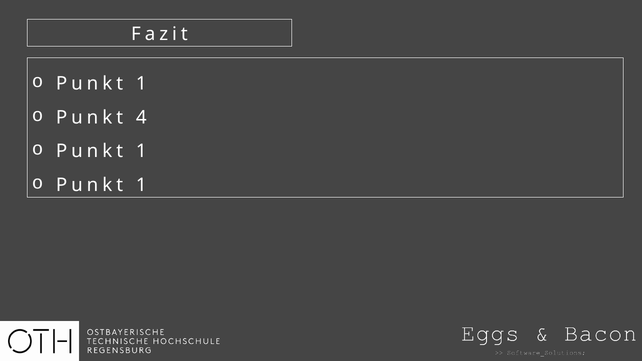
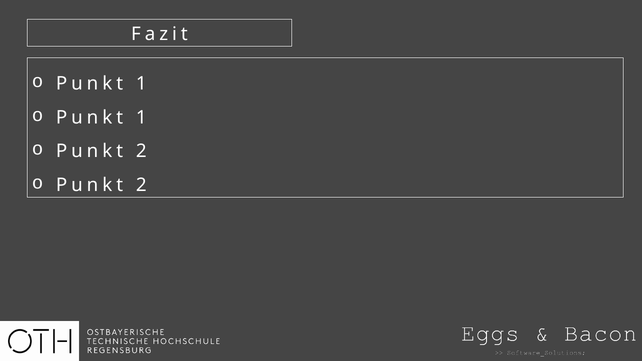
4 at (141, 118): 4 -> 1
1 at (141, 151): 1 -> 2
1 at (141, 185): 1 -> 2
